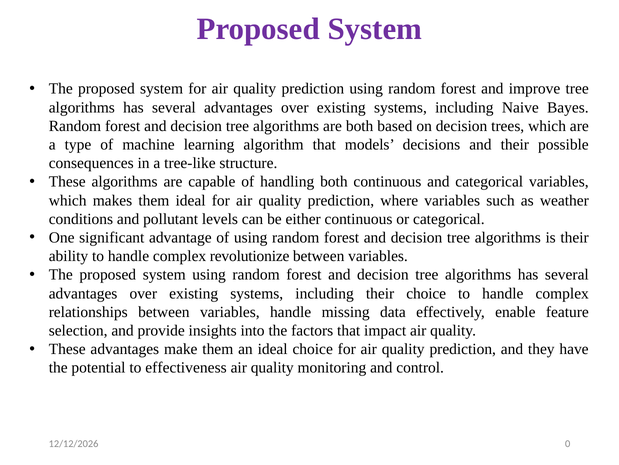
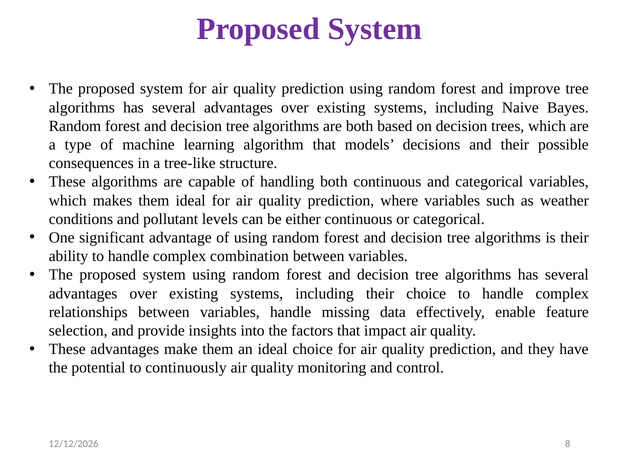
revolutionize: revolutionize -> combination
effectiveness: effectiveness -> continuously
0: 0 -> 8
